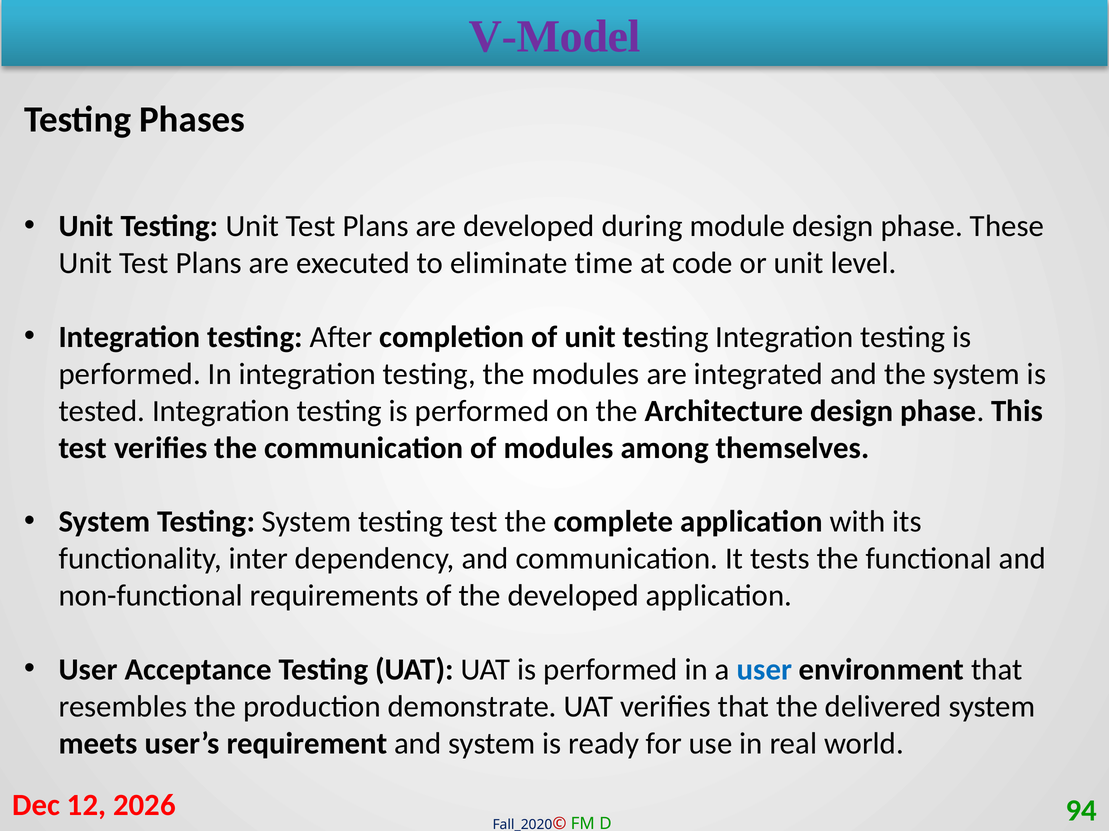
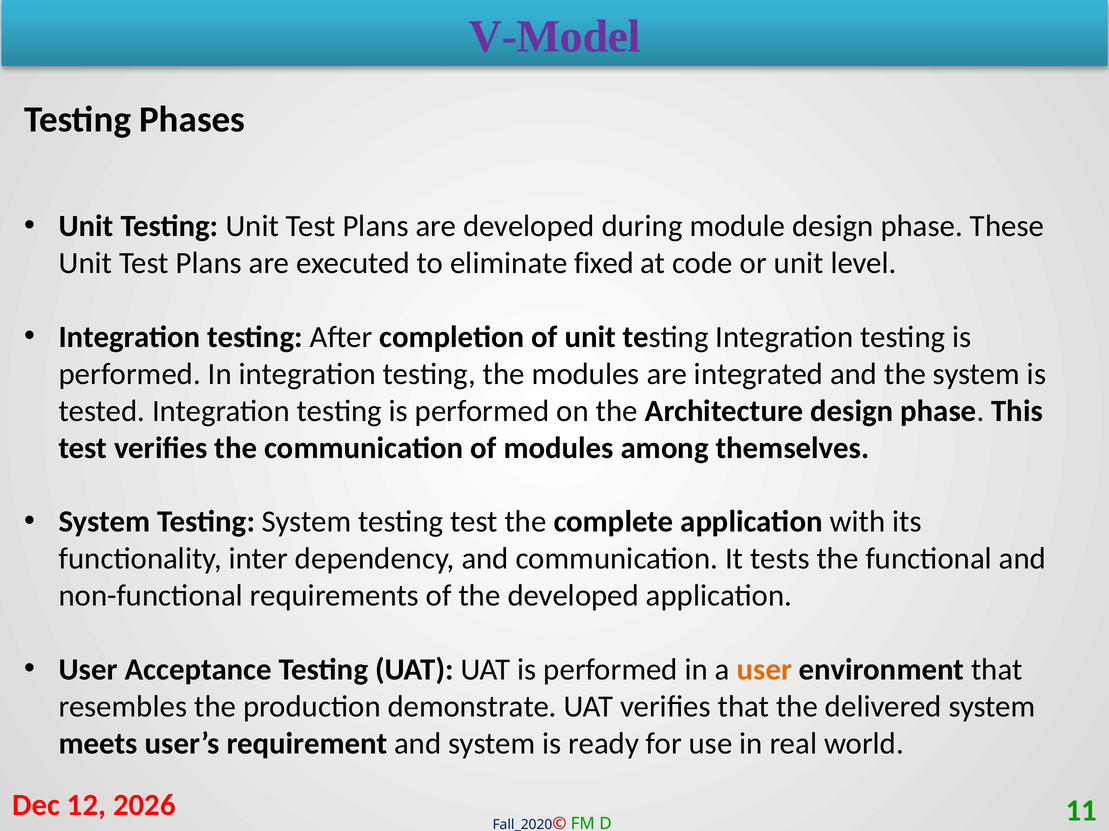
time: time -> fixed
user at (764, 670) colour: blue -> orange
94: 94 -> 11
